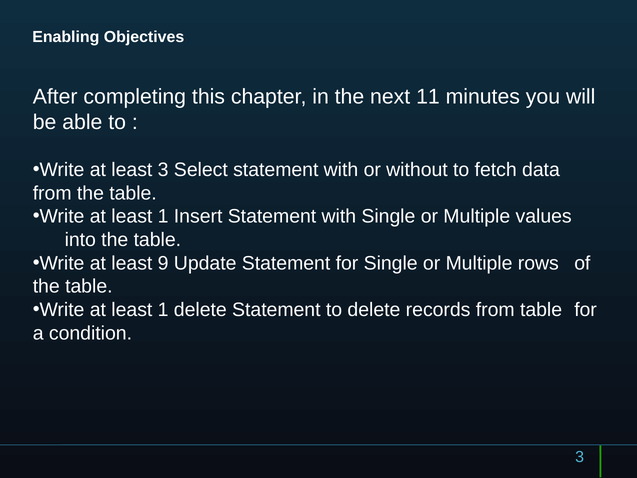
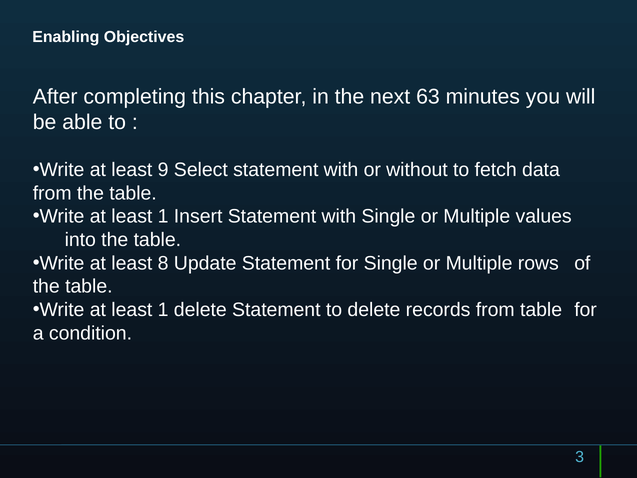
11: 11 -> 63
least 3: 3 -> 9
9: 9 -> 8
